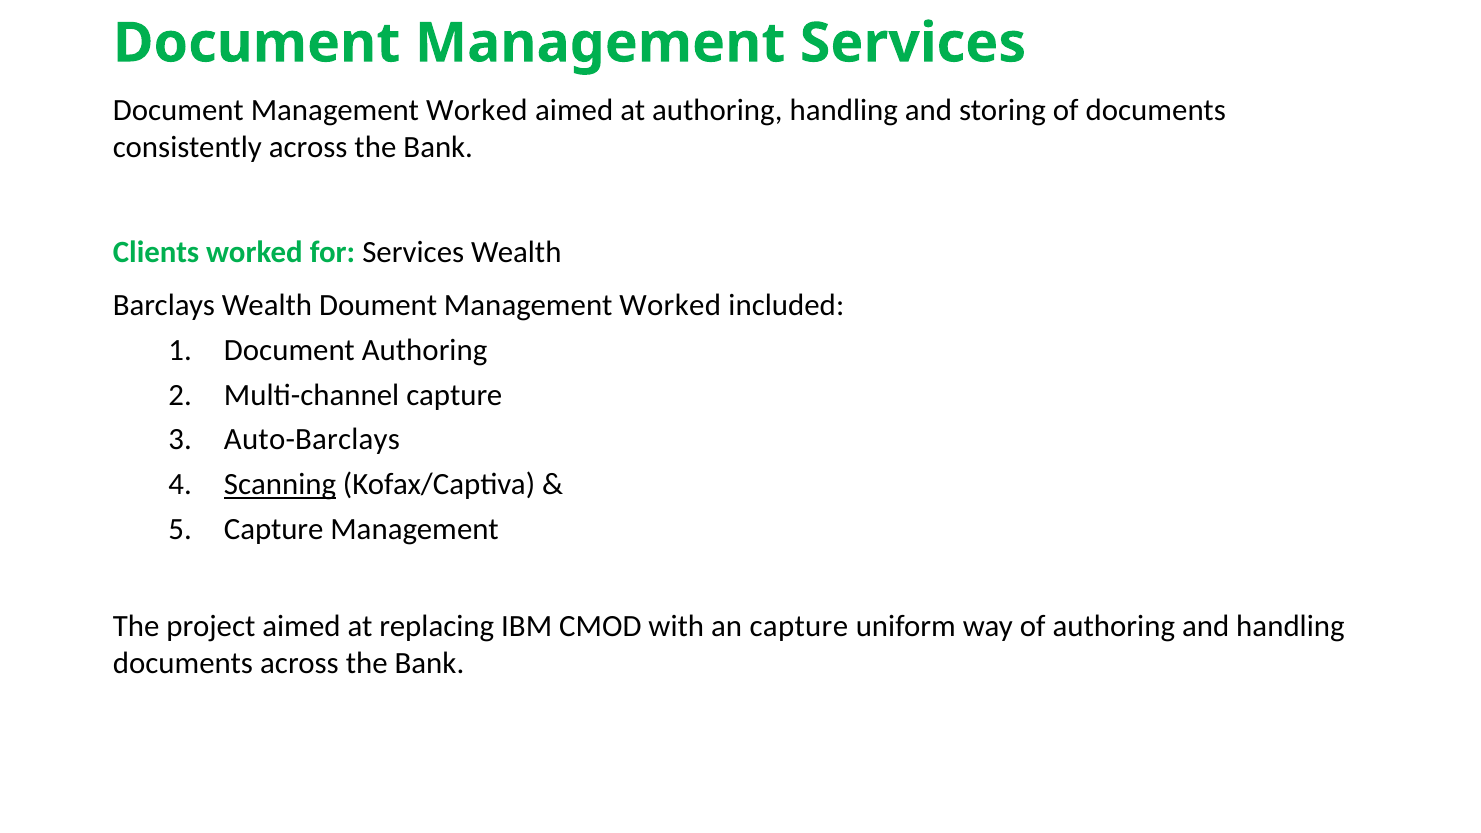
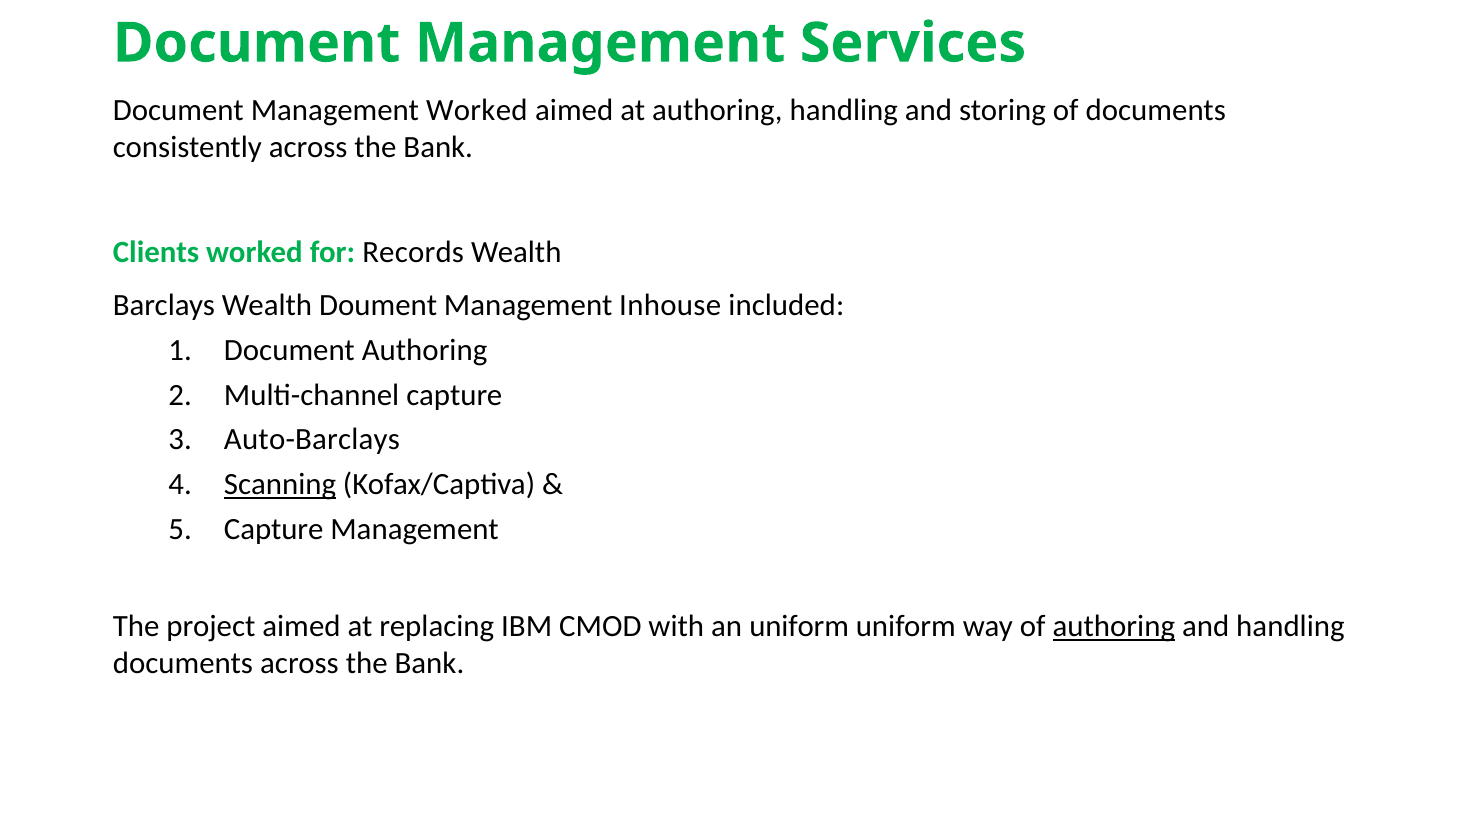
for Services: Services -> Records
Doument Management Worked: Worked -> Inhouse
an capture: capture -> uniform
authoring at (1114, 627) underline: none -> present
